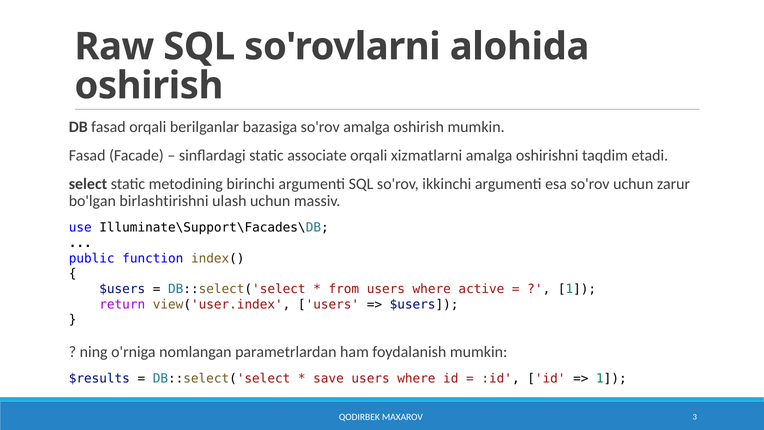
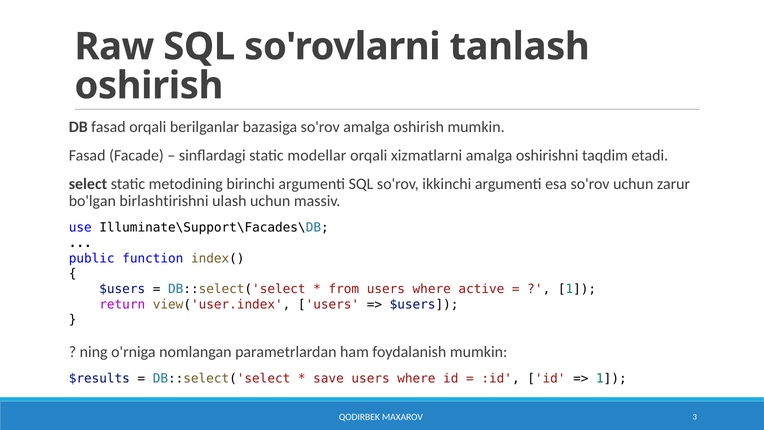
alohida: alohida -> tanlash
associate: associate -> modellar
